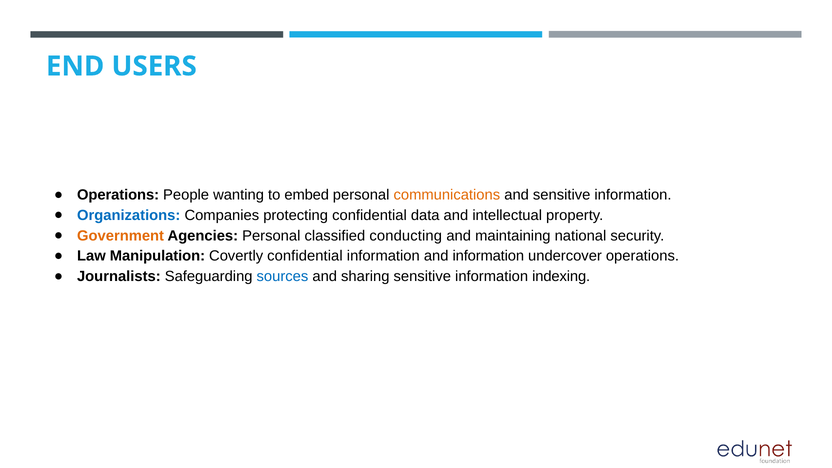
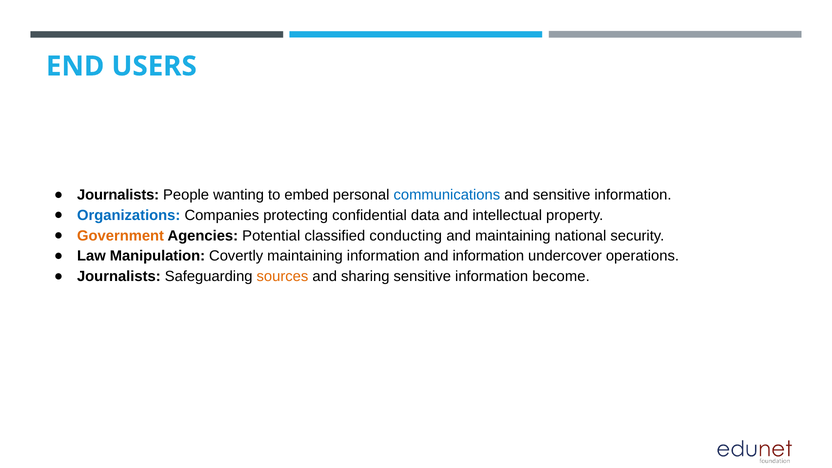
Operations at (118, 195): Operations -> Journalists
communications colour: orange -> blue
Agencies Personal: Personal -> Potential
Covertly confidential: confidential -> maintaining
sources colour: blue -> orange
indexing: indexing -> become
